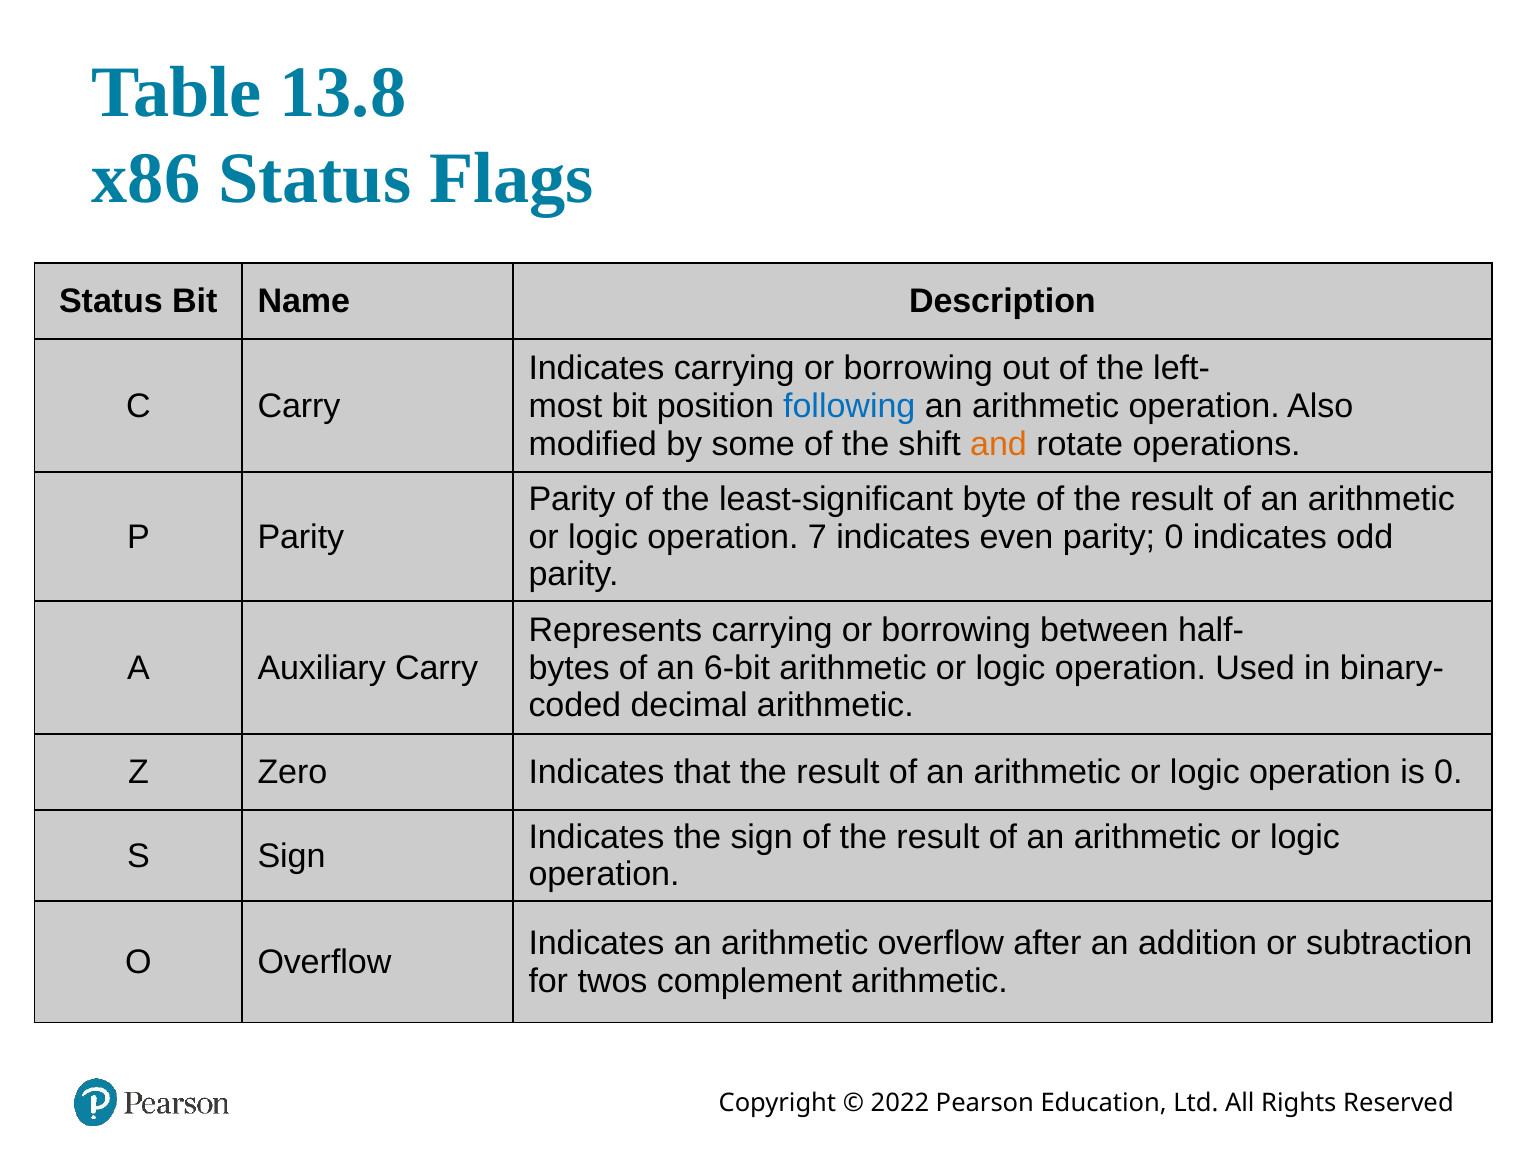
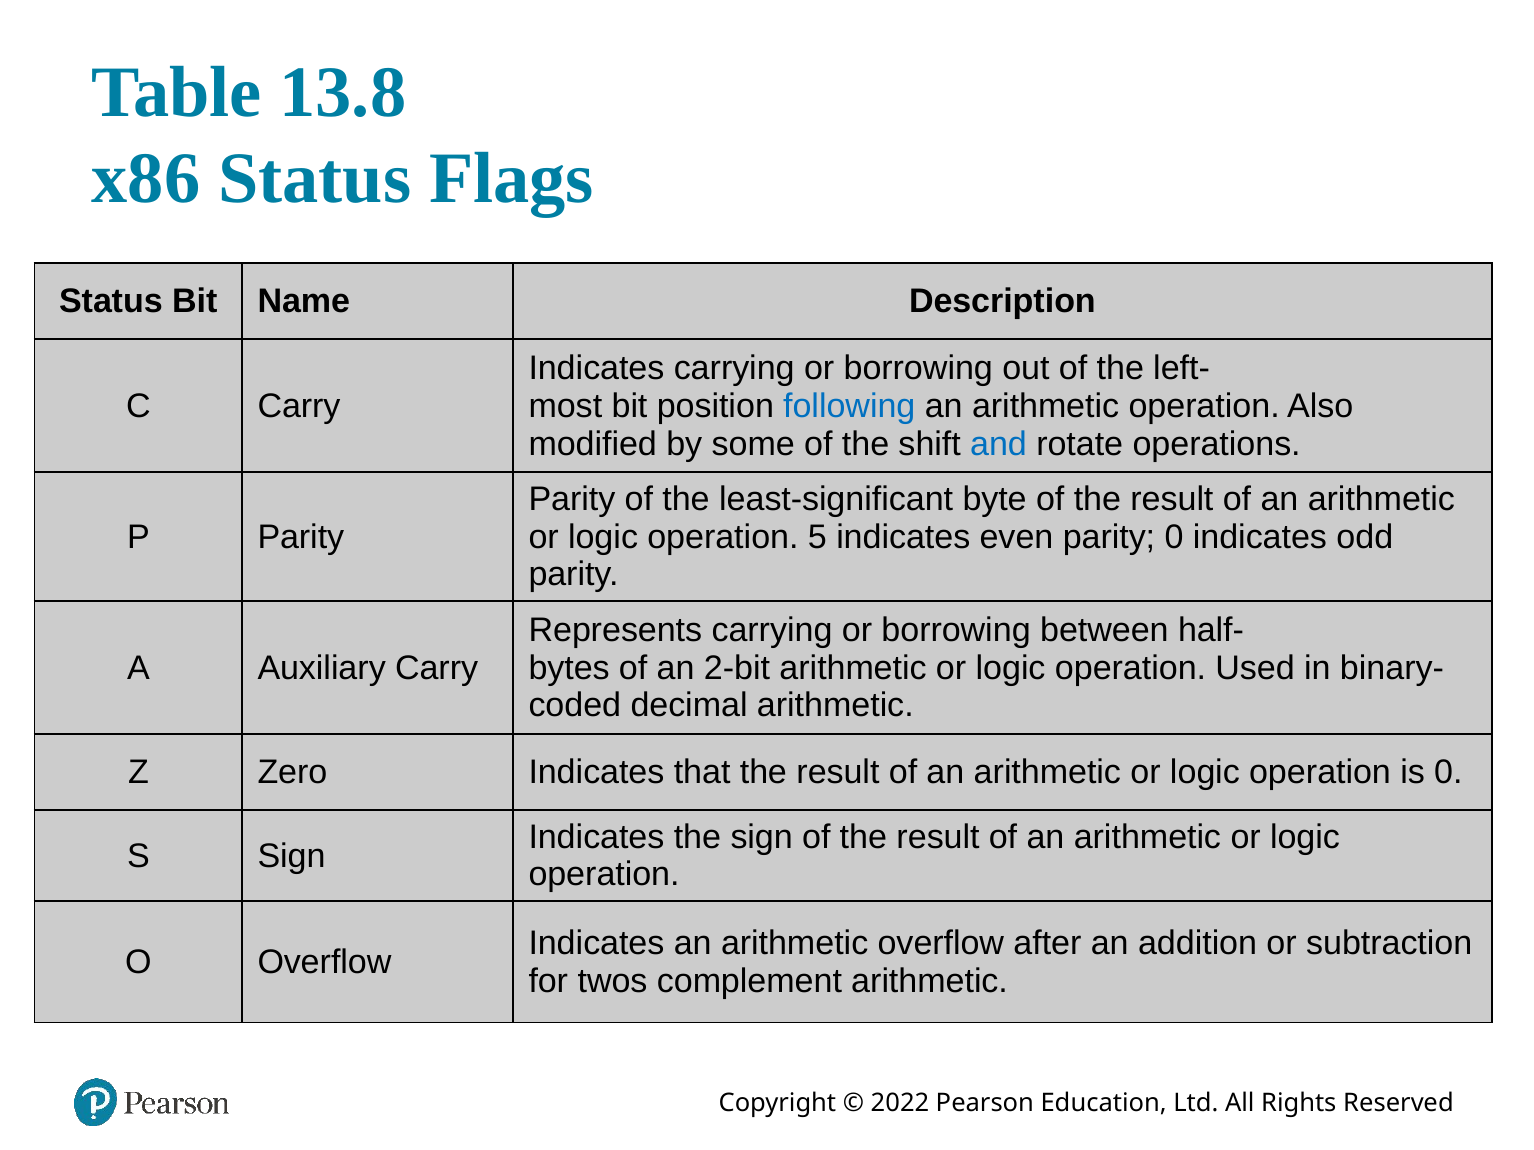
and colour: orange -> blue
7: 7 -> 5
6-bit: 6-bit -> 2-bit
